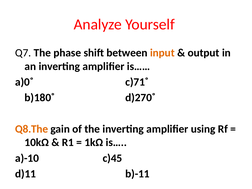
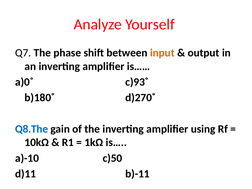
c)71˚: c)71˚ -> c)93˚
Q8.The colour: orange -> blue
c)45: c)45 -> c)50
